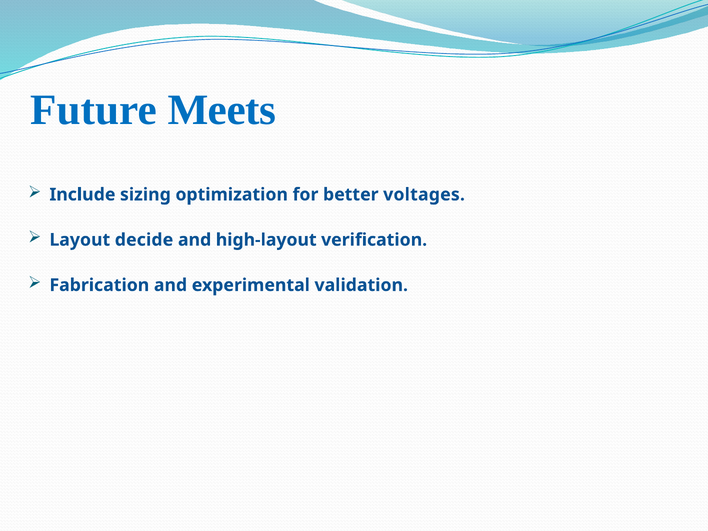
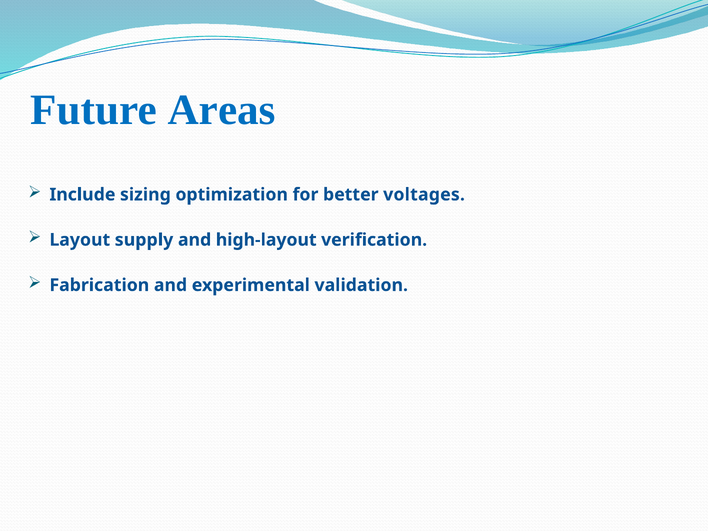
Meets: Meets -> Areas
decide: decide -> supply
